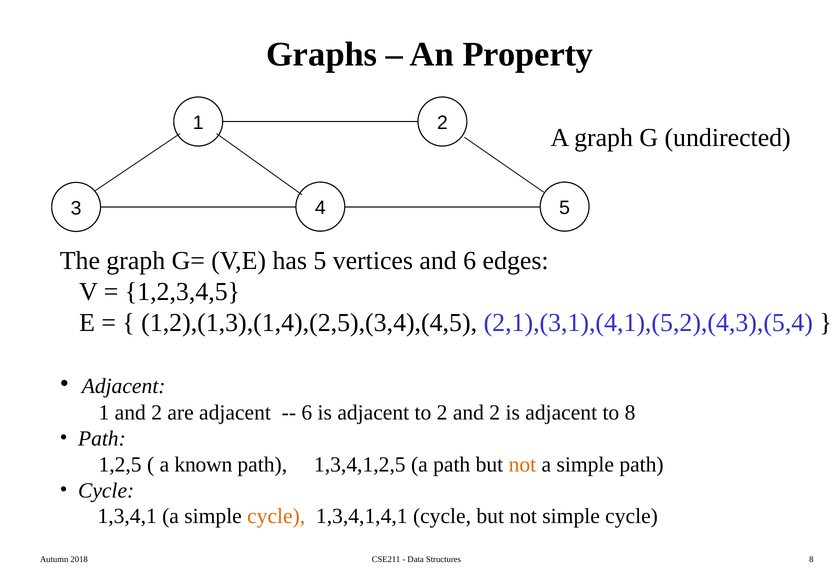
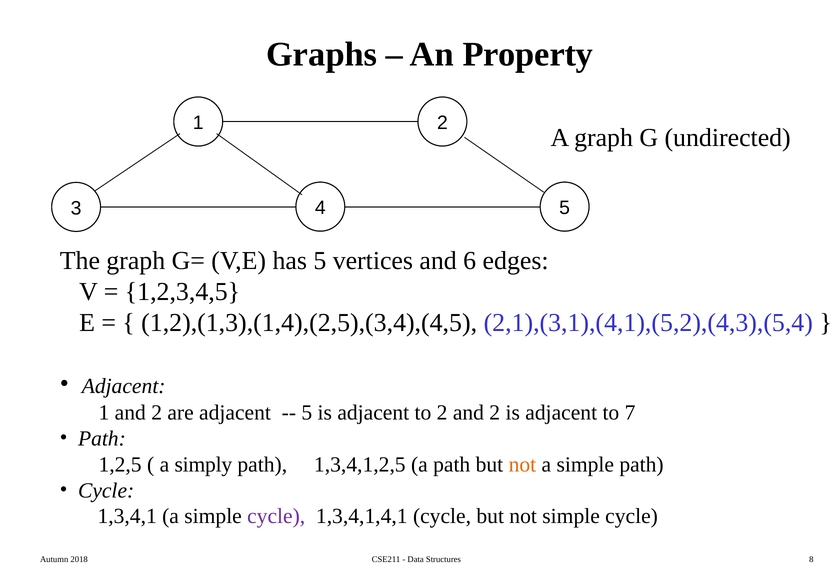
6 at (307, 412): 6 -> 5
to 8: 8 -> 7
known: known -> simply
cycle at (276, 516) colour: orange -> purple
